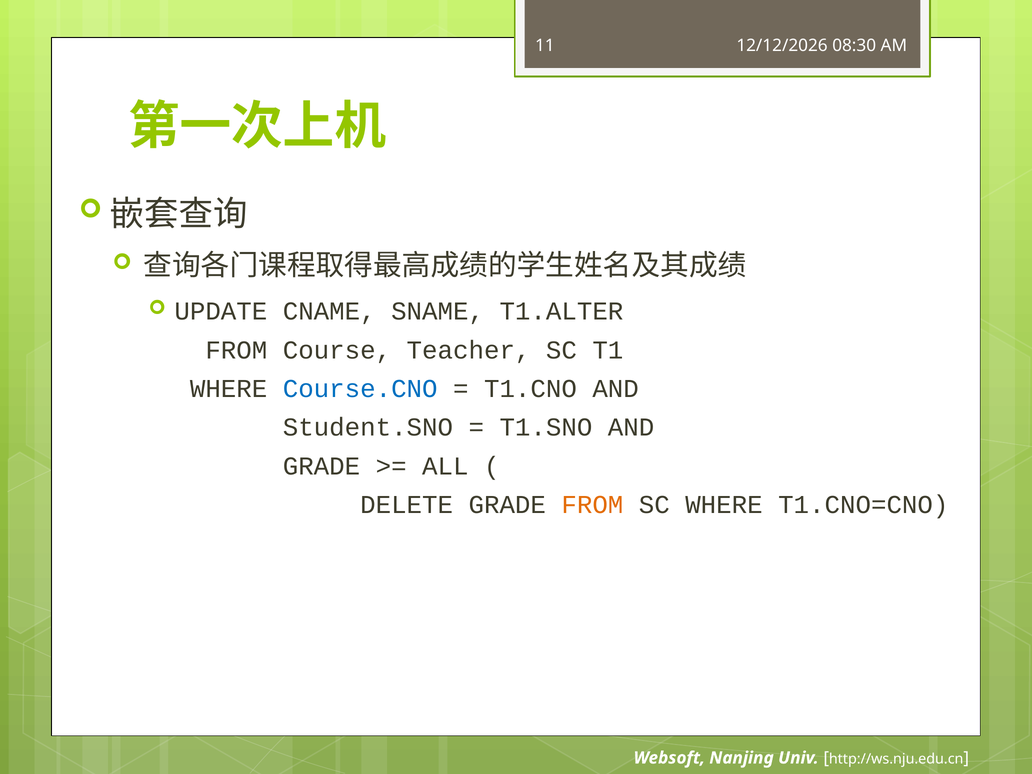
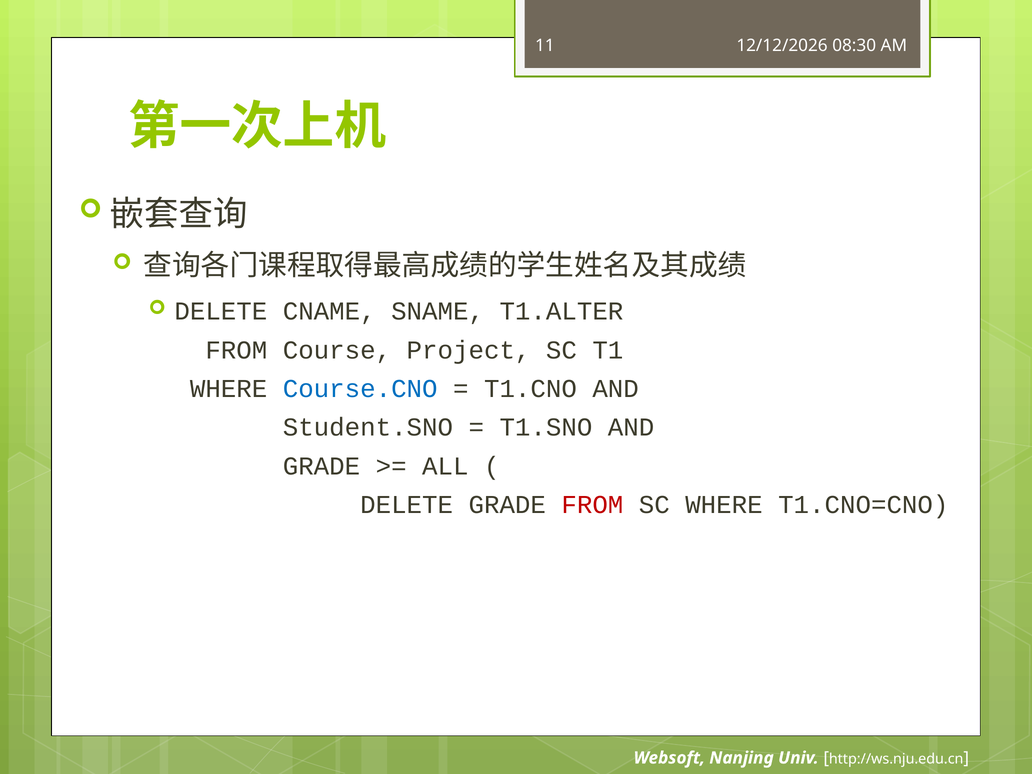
UPDATE at (221, 311): UPDATE -> DELETE
Teacher: Teacher -> Project
FROM at (592, 505) colour: orange -> red
